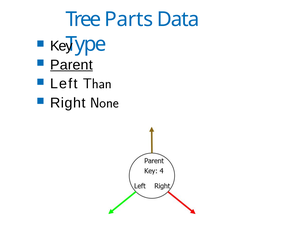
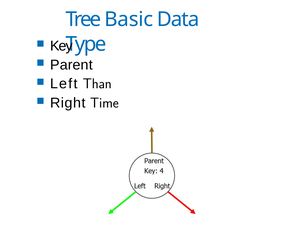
Parts: Parts -> Basic
Parent underline: present -> none
None: None -> Time
